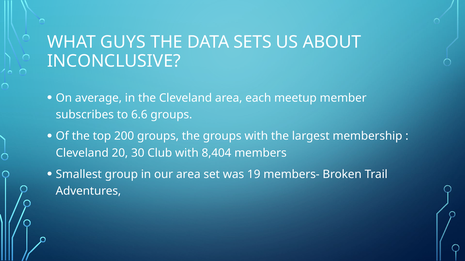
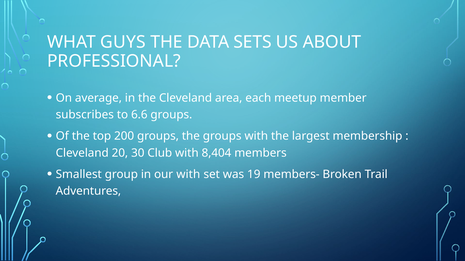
INCONCLUSIVE: INCONCLUSIVE -> PROFESSIONAL
our area: area -> with
